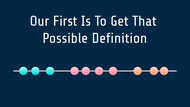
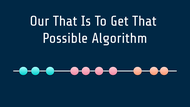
Our First: First -> That
Definition: Definition -> Algorithm
